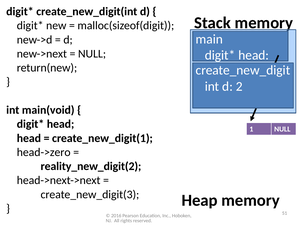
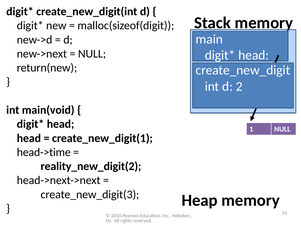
head->zero: head->zero -> head->time
